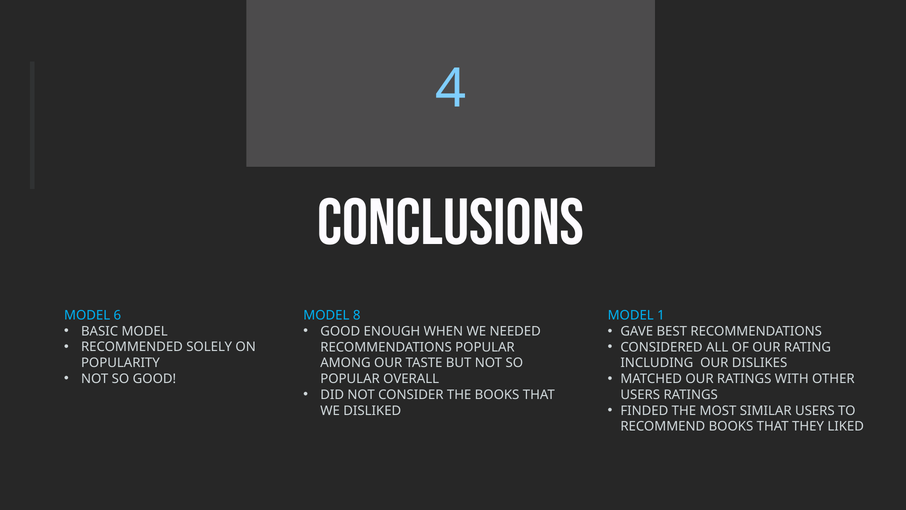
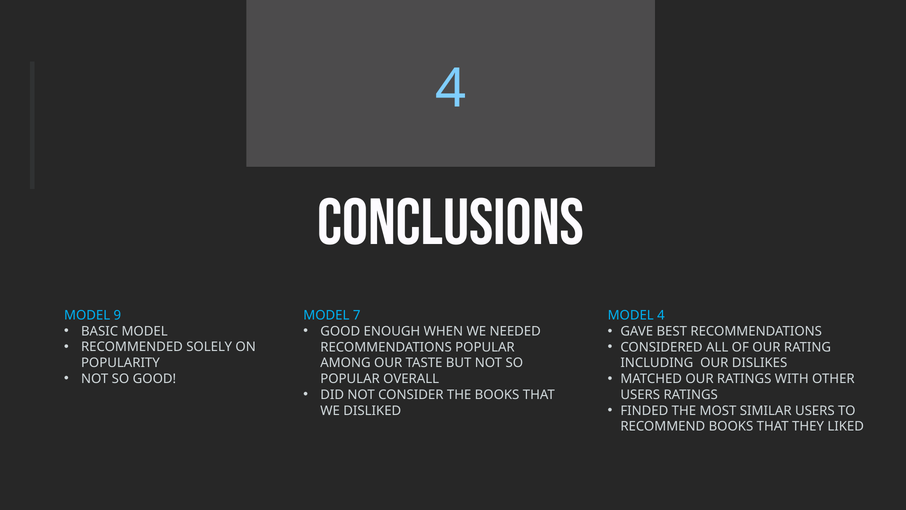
6: 6 -> 9
8: 8 -> 7
MODEL 1: 1 -> 4
